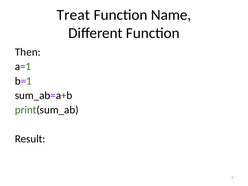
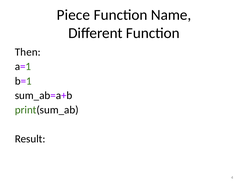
Treat: Treat -> Piece
